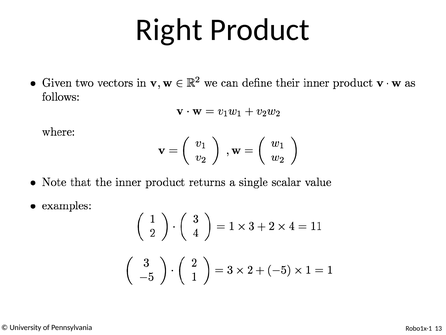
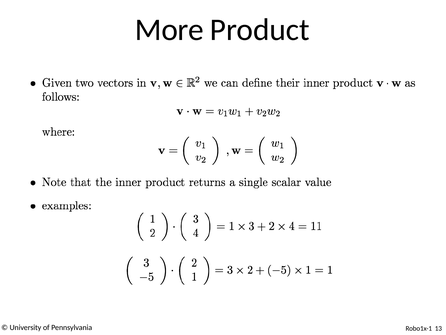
Right: Right -> More
